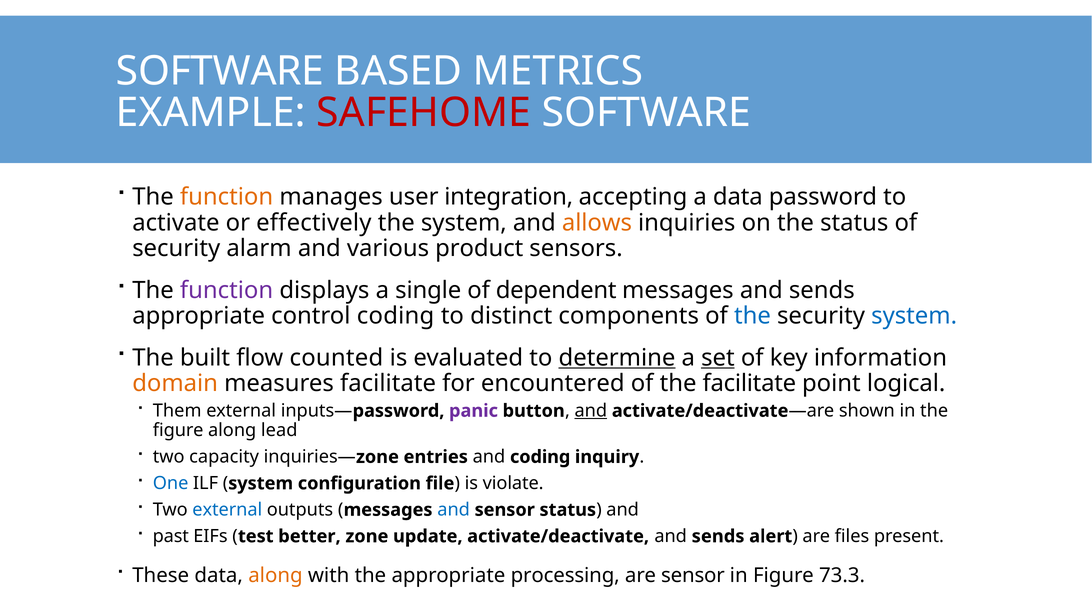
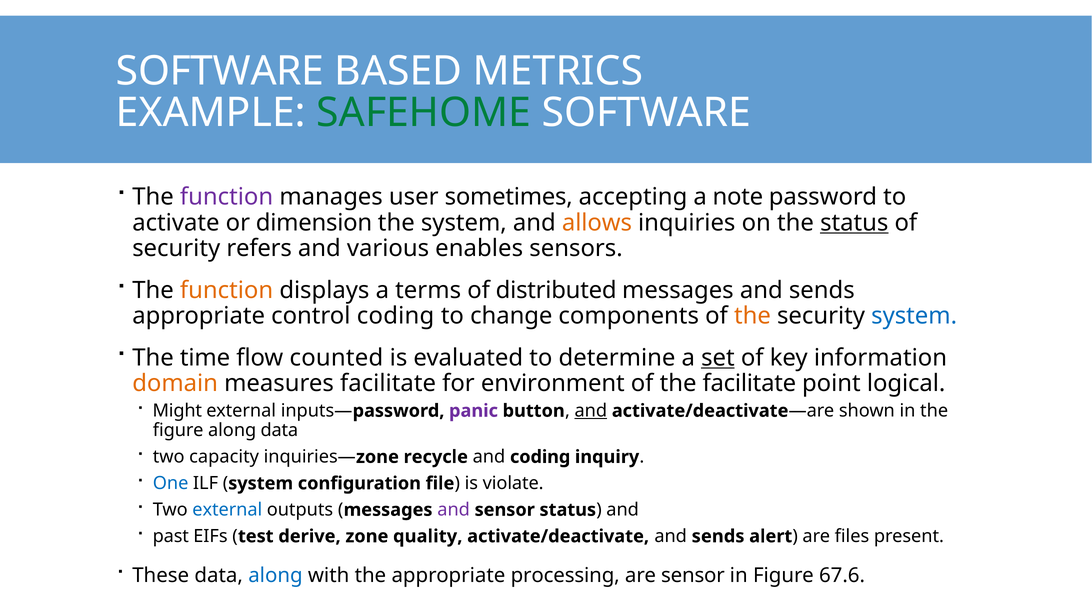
SAFEHOME colour: red -> green
function at (227, 197) colour: orange -> purple
integration: integration -> sometimes
a data: data -> note
effectively: effectively -> dimension
status at (854, 223) underline: none -> present
alarm: alarm -> refers
product: product -> enables
function at (227, 290) colour: purple -> orange
single: single -> terms
dependent: dependent -> distributed
distinct: distinct -> change
the at (752, 316) colour: blue -> orange
built: built -> time
determine underline: present -> none
encountered: encountered -> environment
Them: Them -> Might
along lead: lead -> data
entries: entries -> recycle
and at (454, 510) colour: blue -> purple
better: better -> derive
update: update -> quality
along at (275, 576) colour: orange -> blue
73.3: 73.3 -> 67.6
